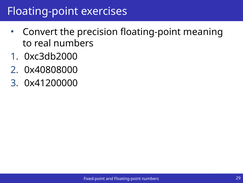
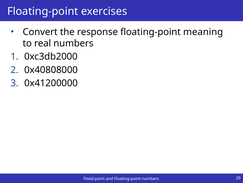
precision: precision -> response
